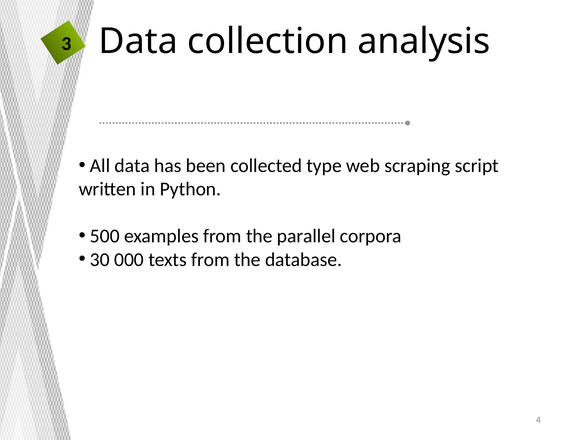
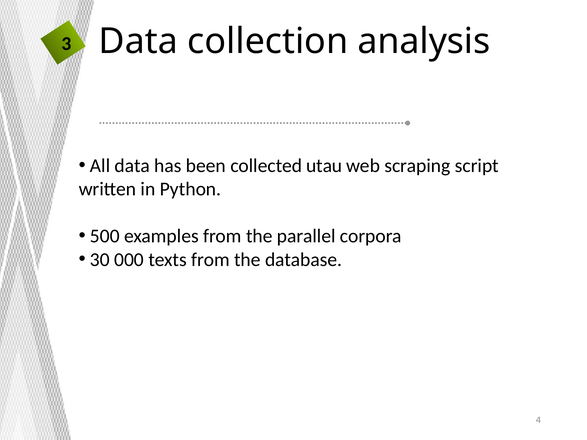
type: type -> utau
